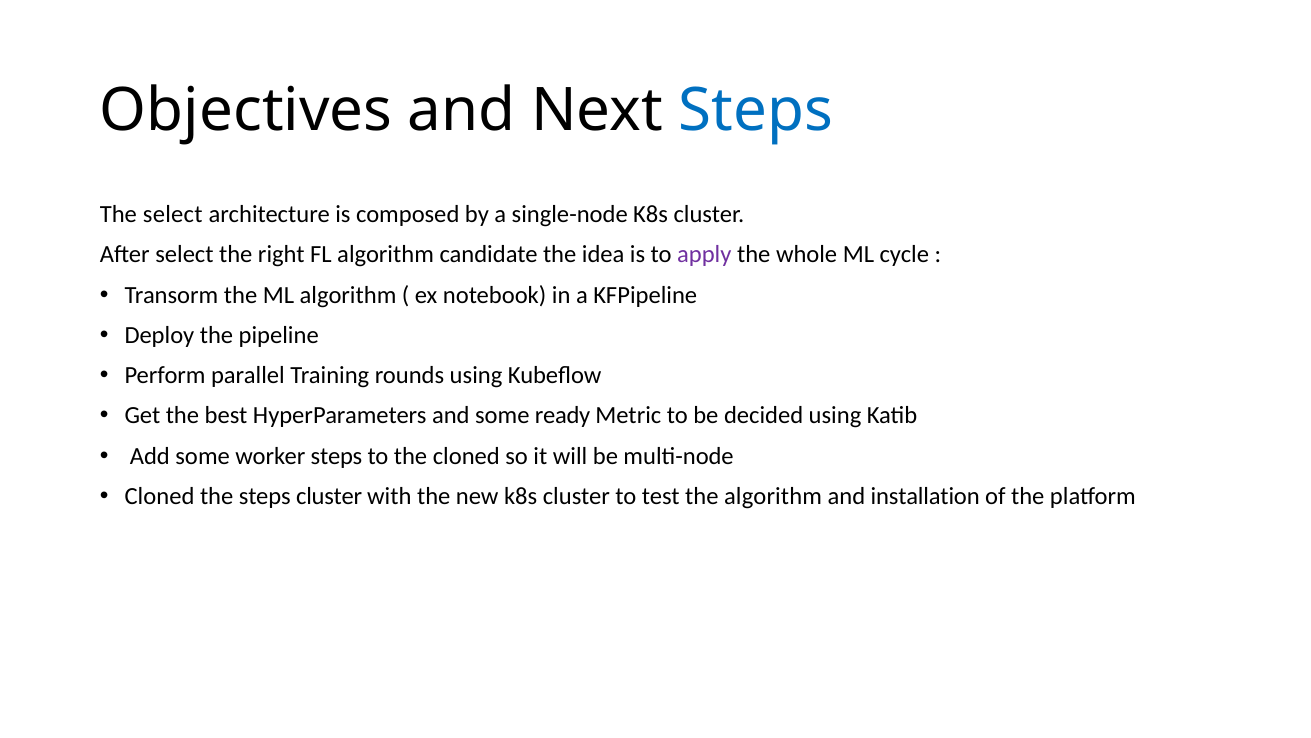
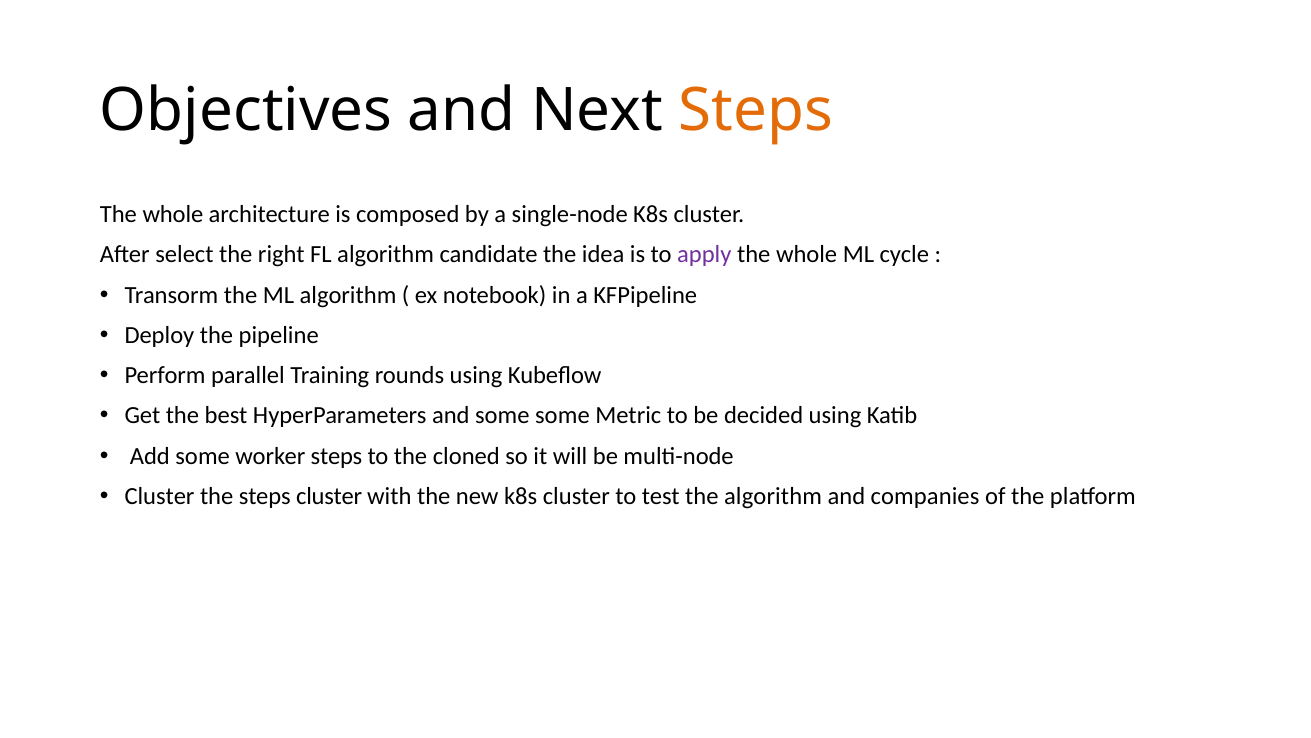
Steps at (756, 110) colour: blue -> orange
select at (173, 214): select -> whole
some ready: ready -> some
Cloned at (159, 496): Cloned -> Cluster
installation: installation -> companies
